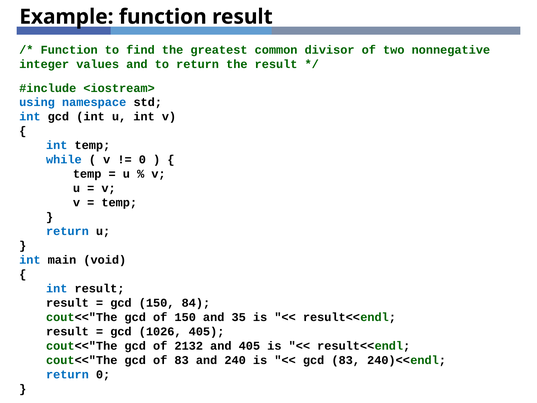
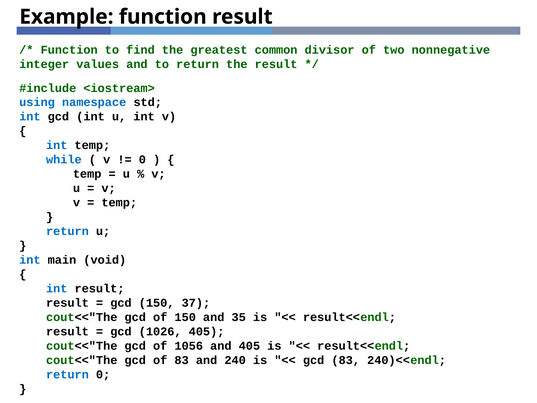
84: 84 -> 37
2132: 2132 -> 1056
